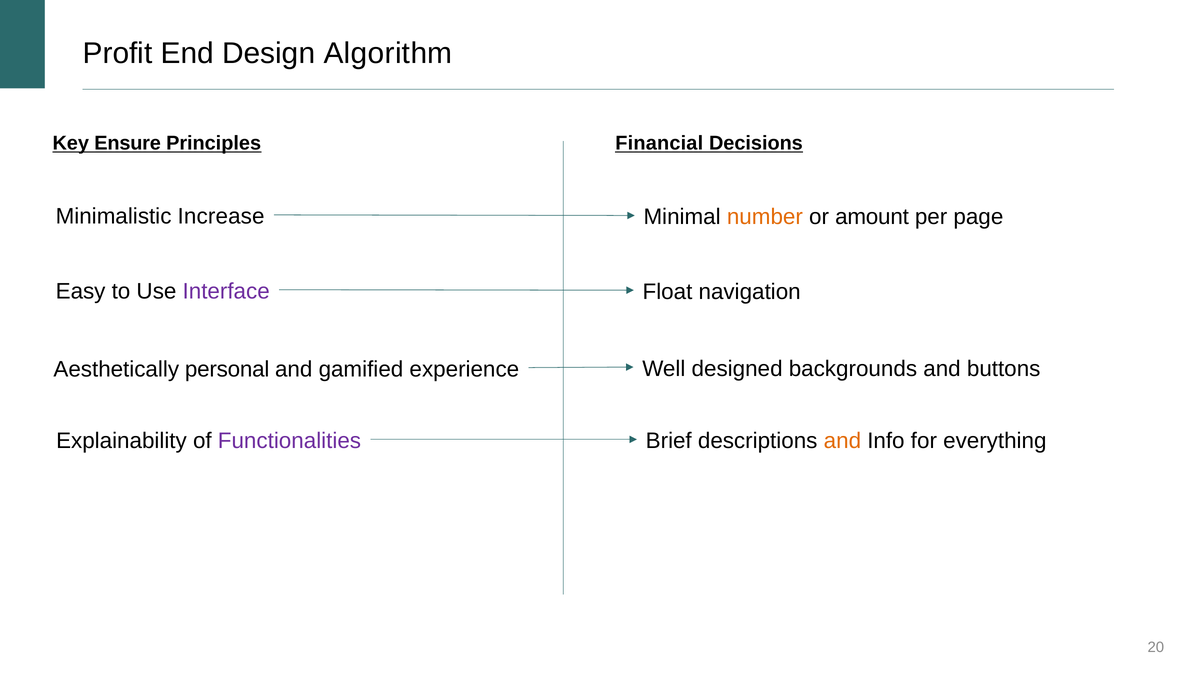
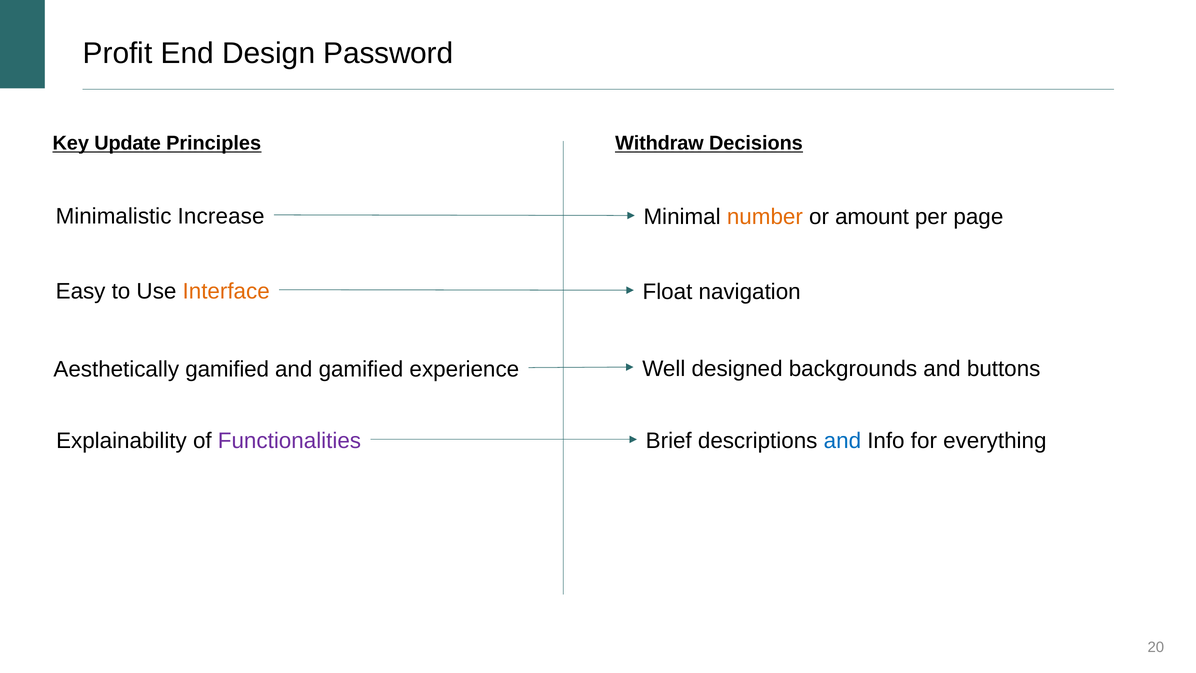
Algorithm: Algorithm -> Password
Ensure: Ensure -> Update
Financial: Financial -> Withdraw
Interface colour: purple -> orange
Aesthetically personal: personal -> gamified
and at (842, 441) colour: orange -> blue
